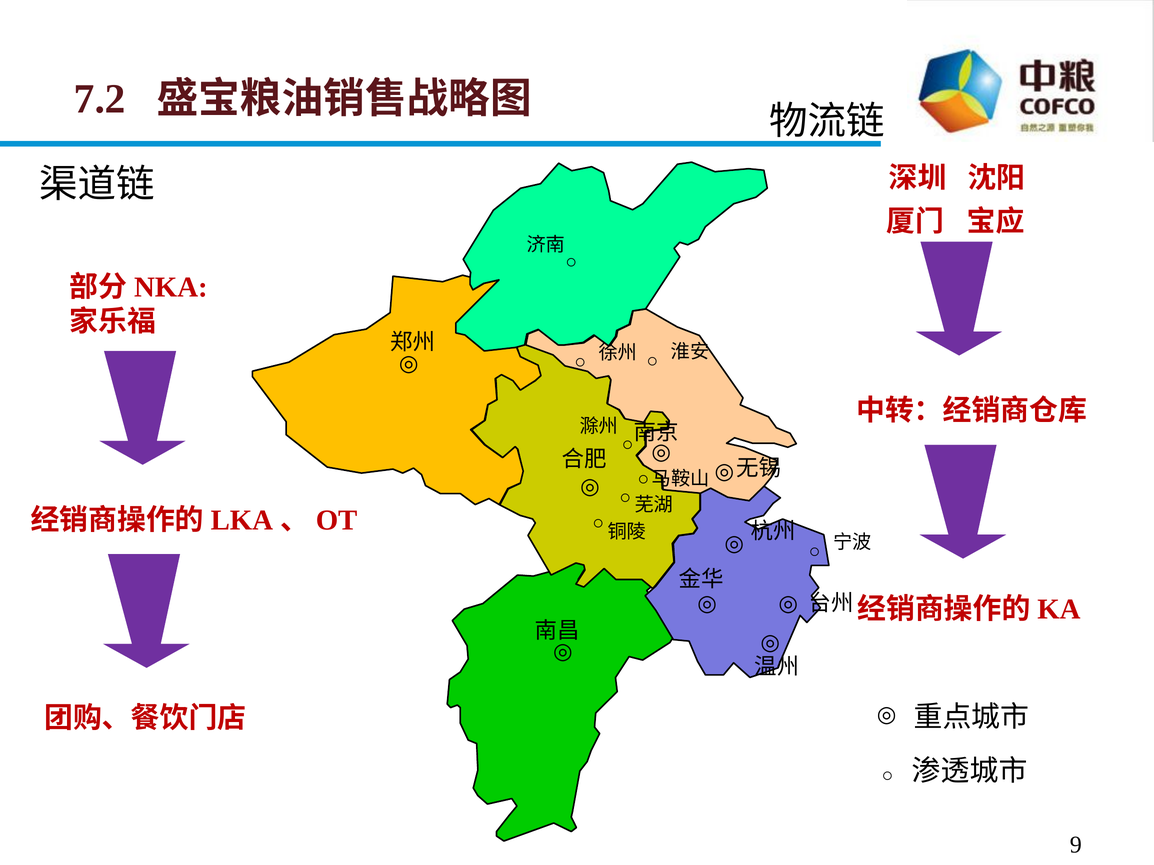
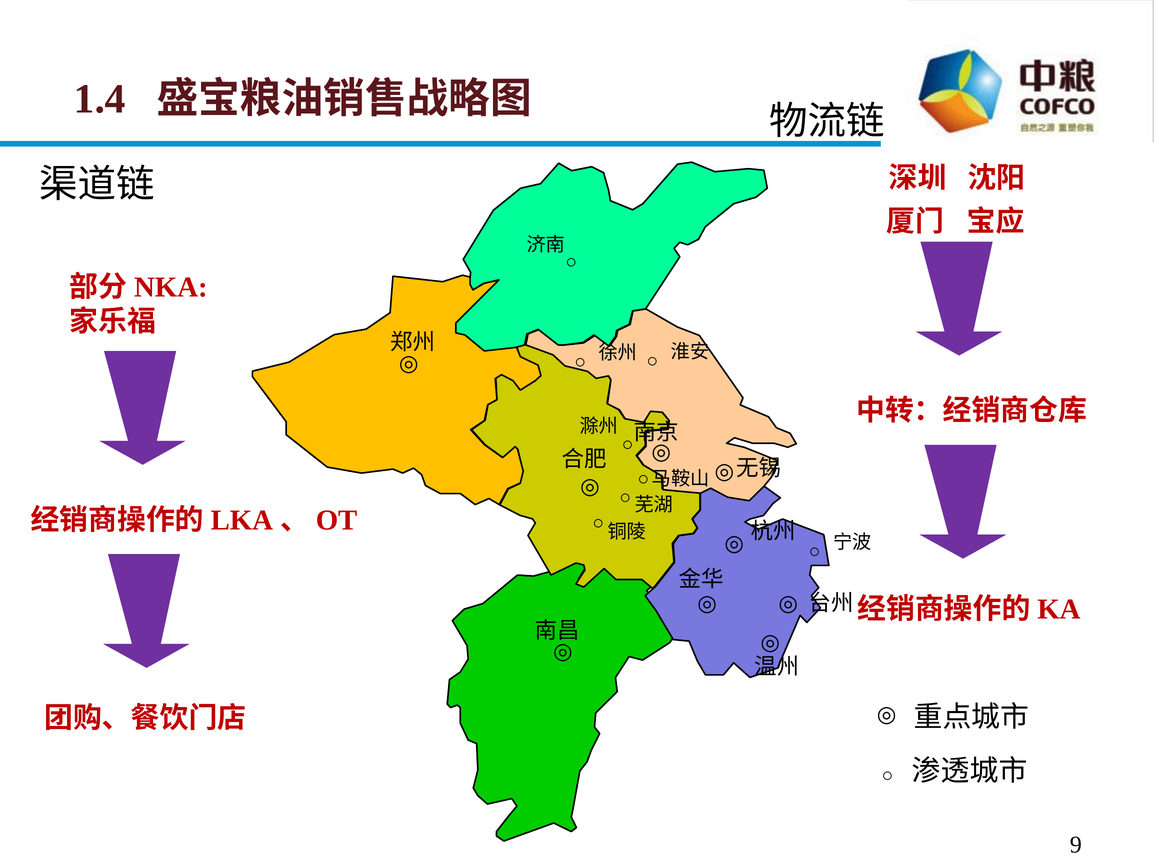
7.2: 7.2 -> 1.4
